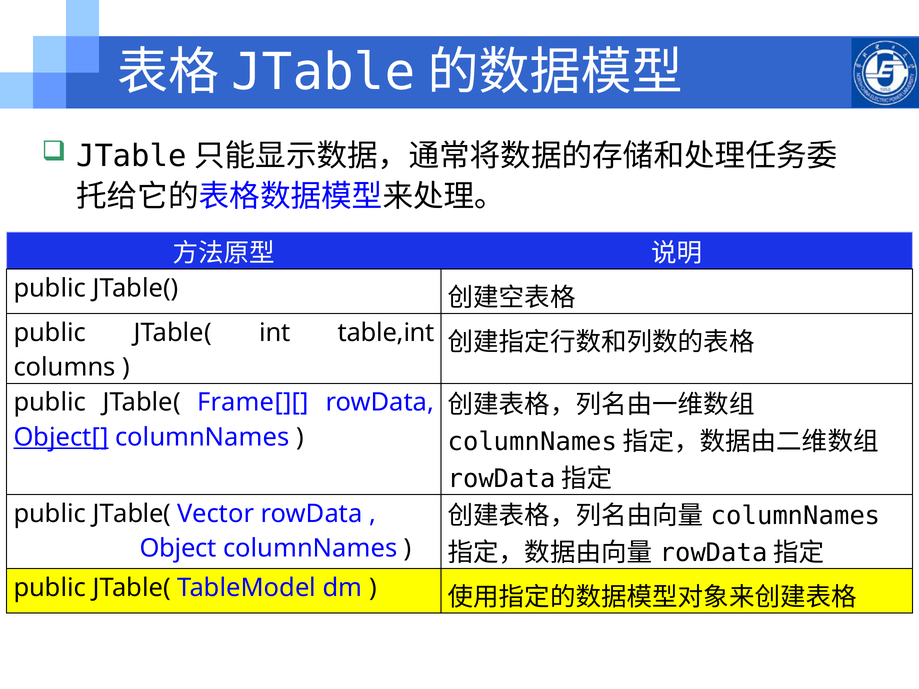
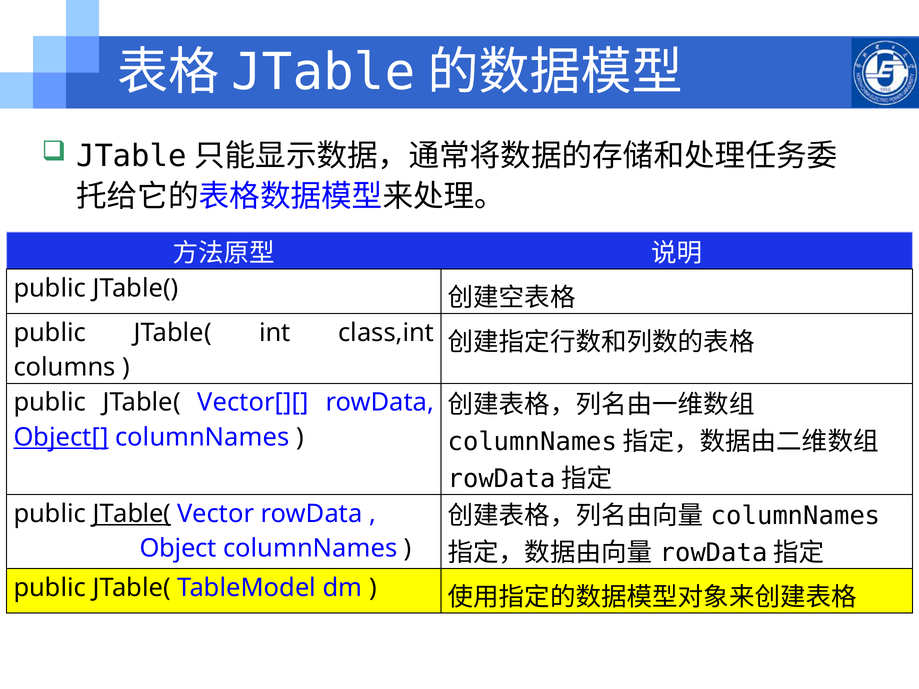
table,int: table,int -> class,int
Frame[][: Frame[][ -> Vector[][
JTable( at (132, 514) underline: none -> present
